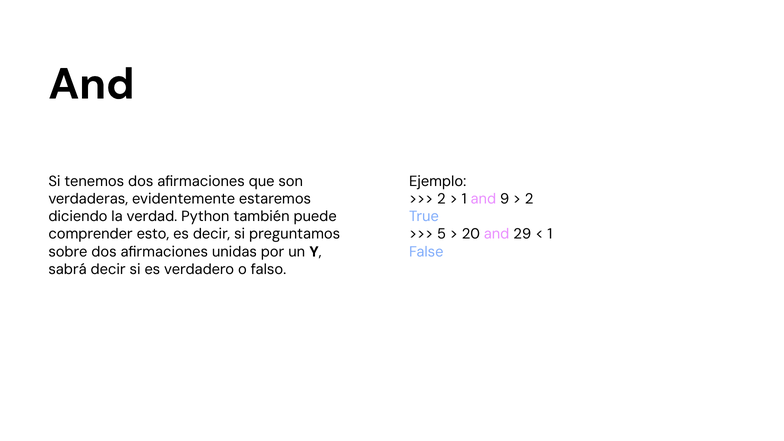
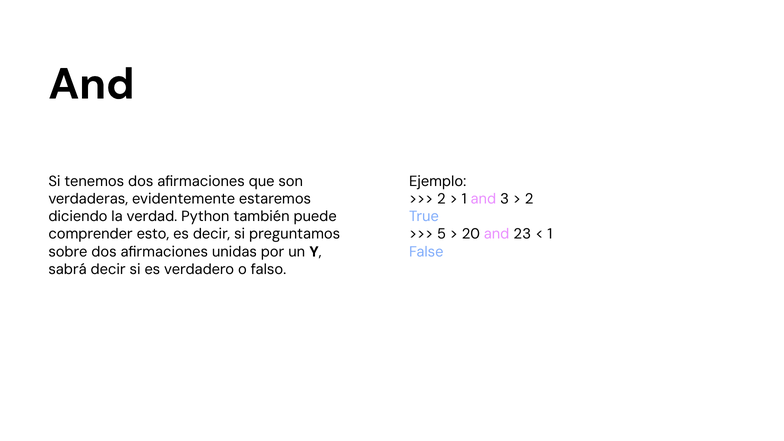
9: 9 -> 3
29: 29 -> 23
